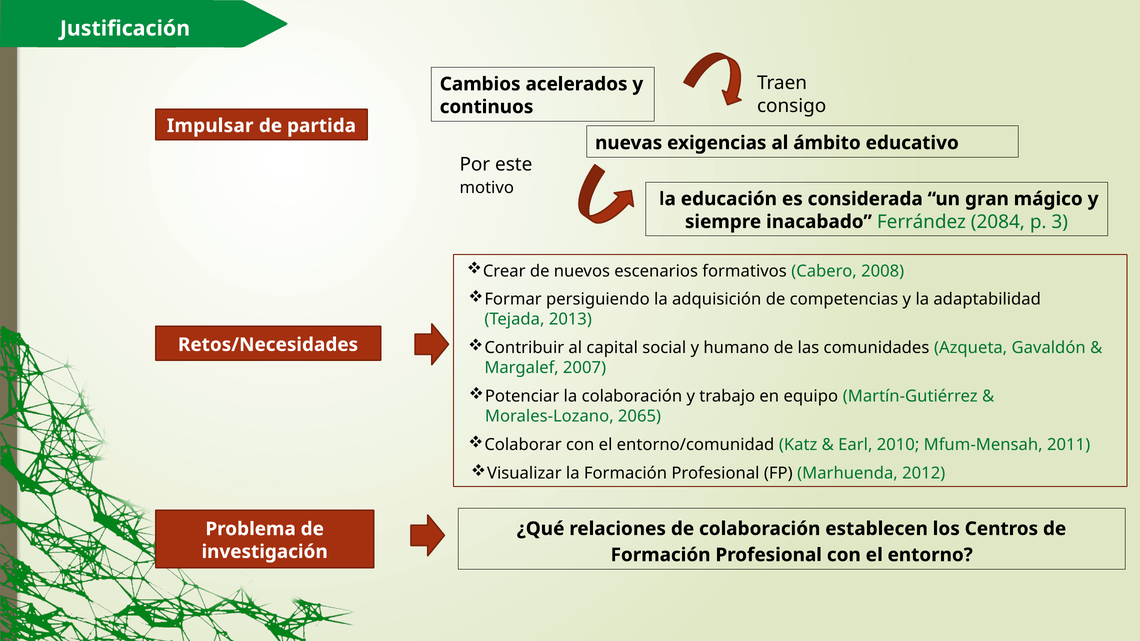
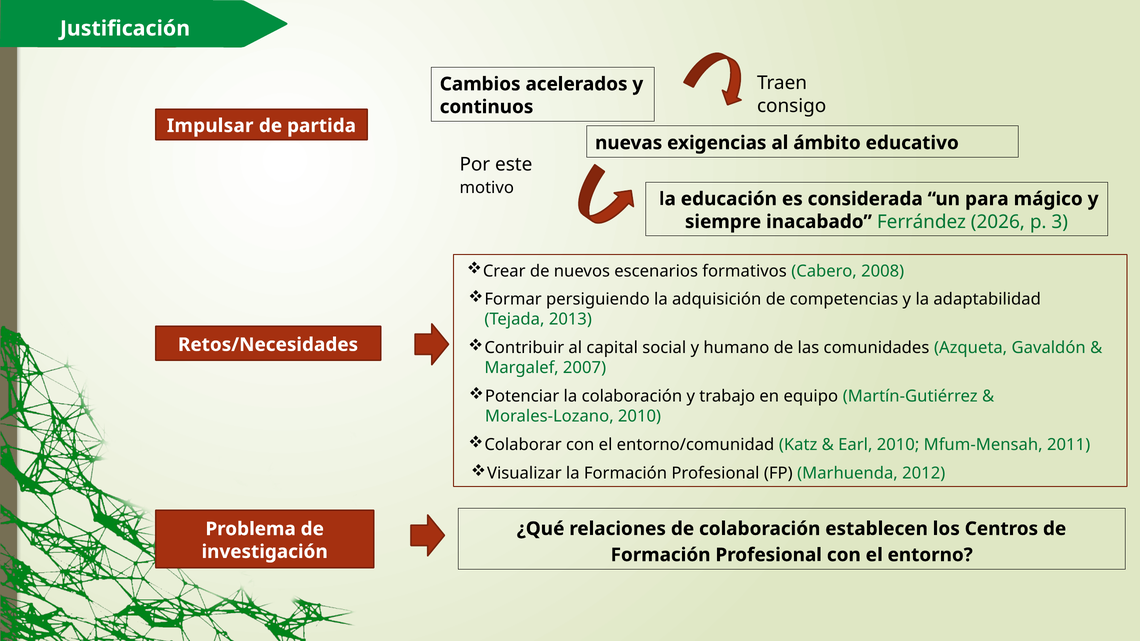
gran: gran -> para
2084: 2084 -> 2026
Morales-Lozano 2065: 2065 -> 2010
